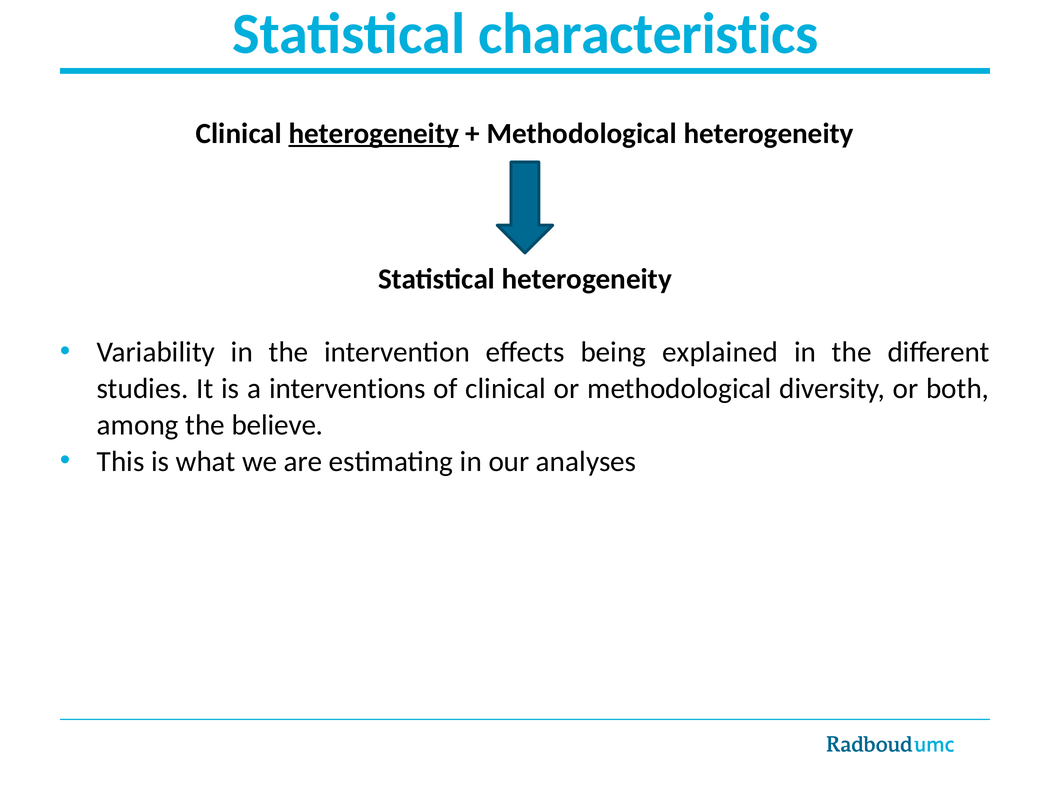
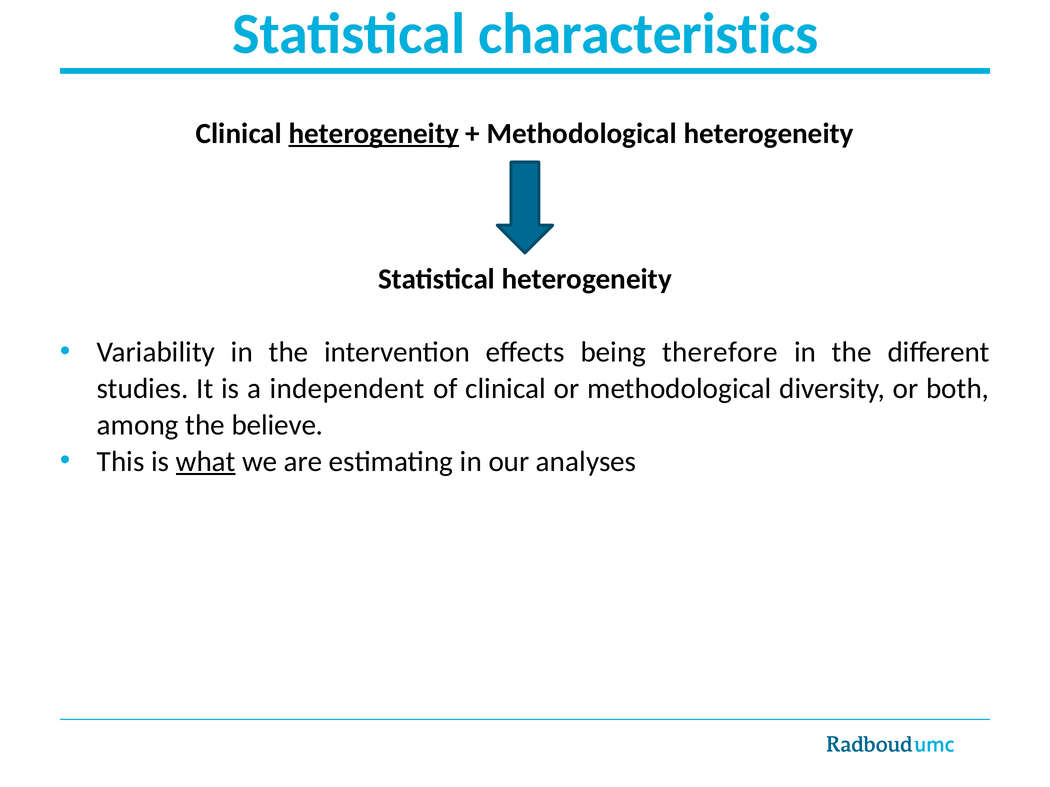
explained: explained -> therefore
interventions: interventions -> independent
what underline: none -> present
